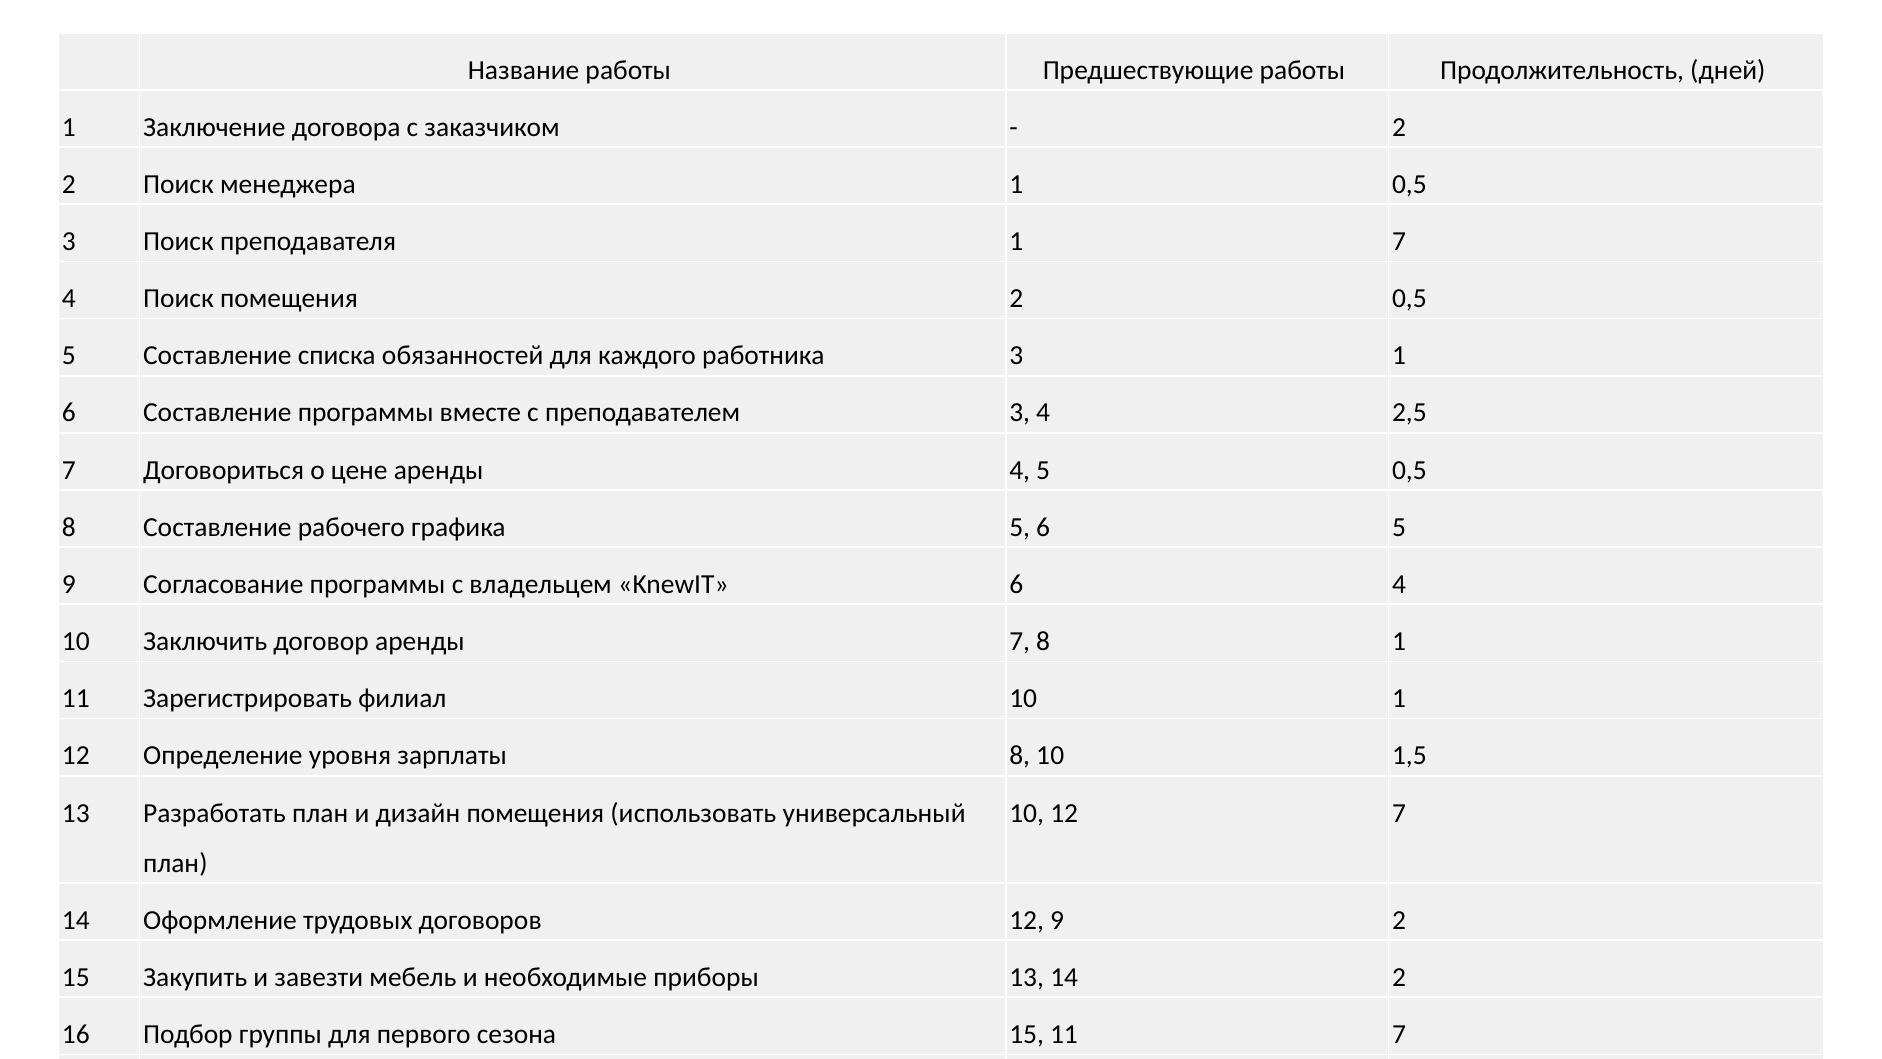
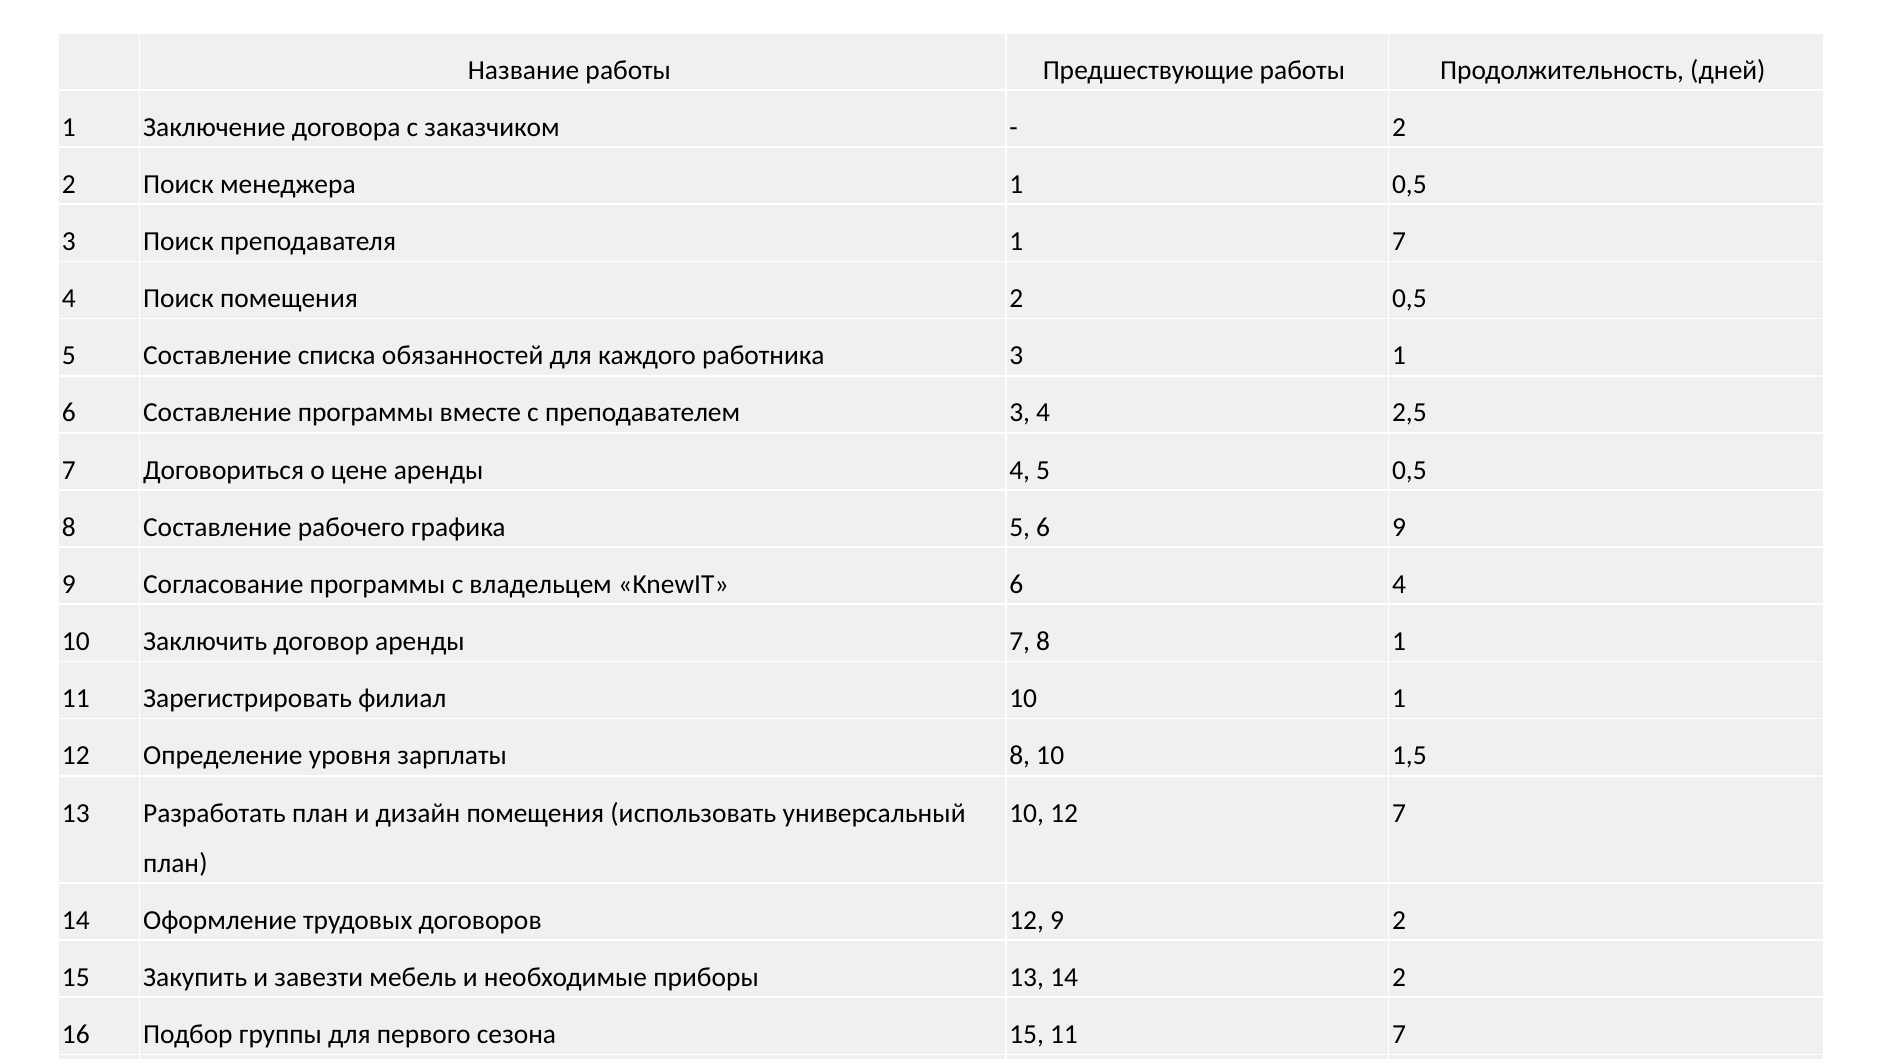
6 5: 5 -> 9
